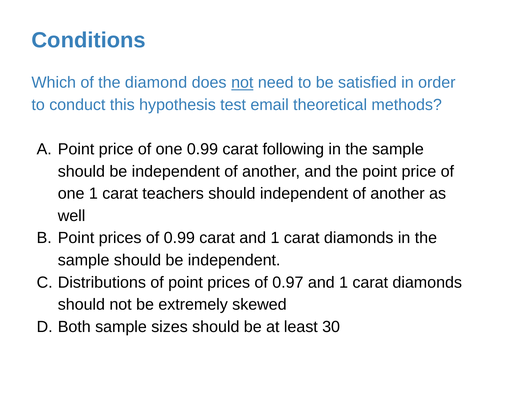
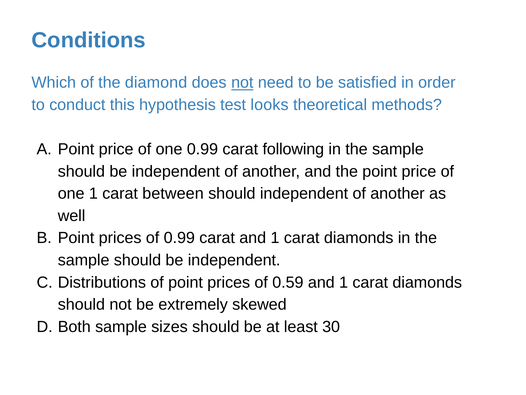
email: email -> looks
teachers: teachers -> between
0.97: 0.97 -> 0.59
